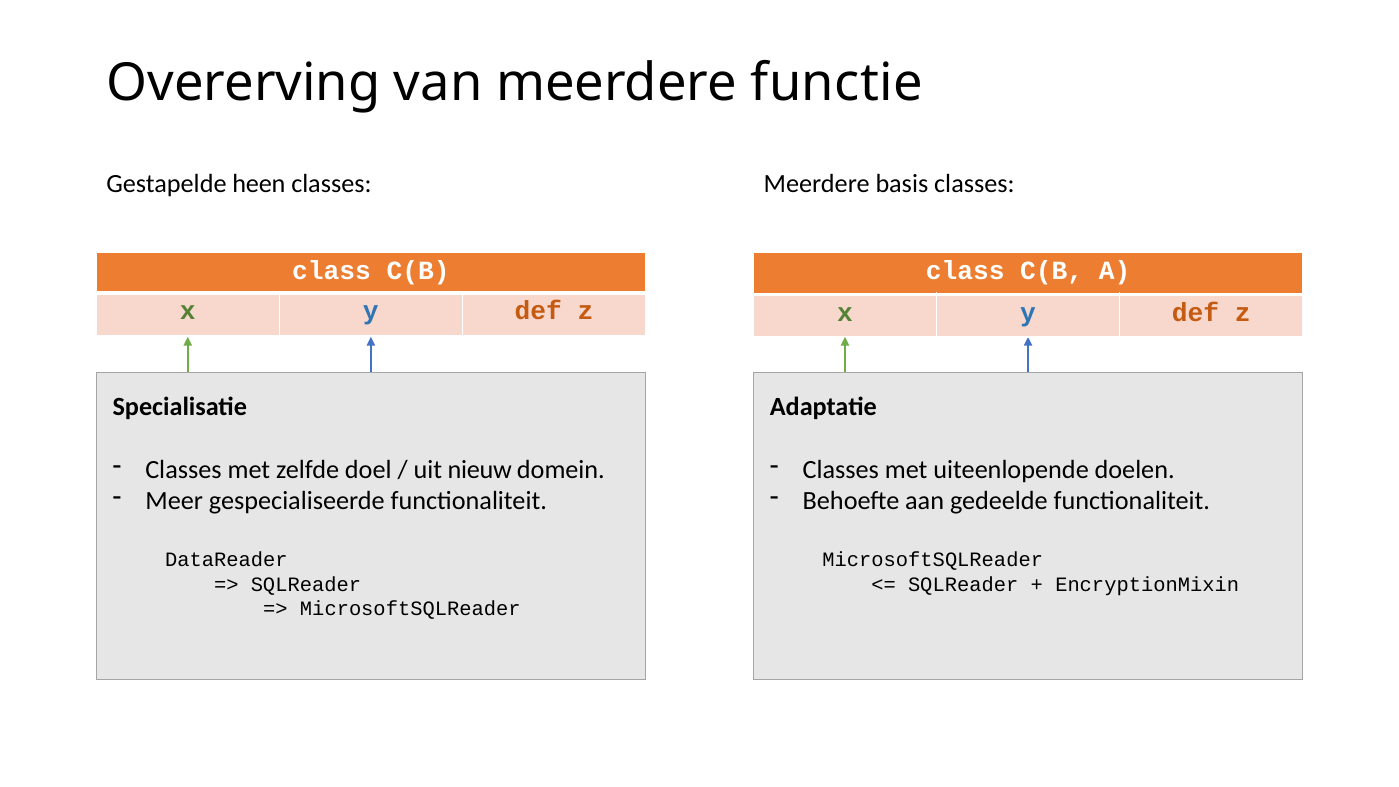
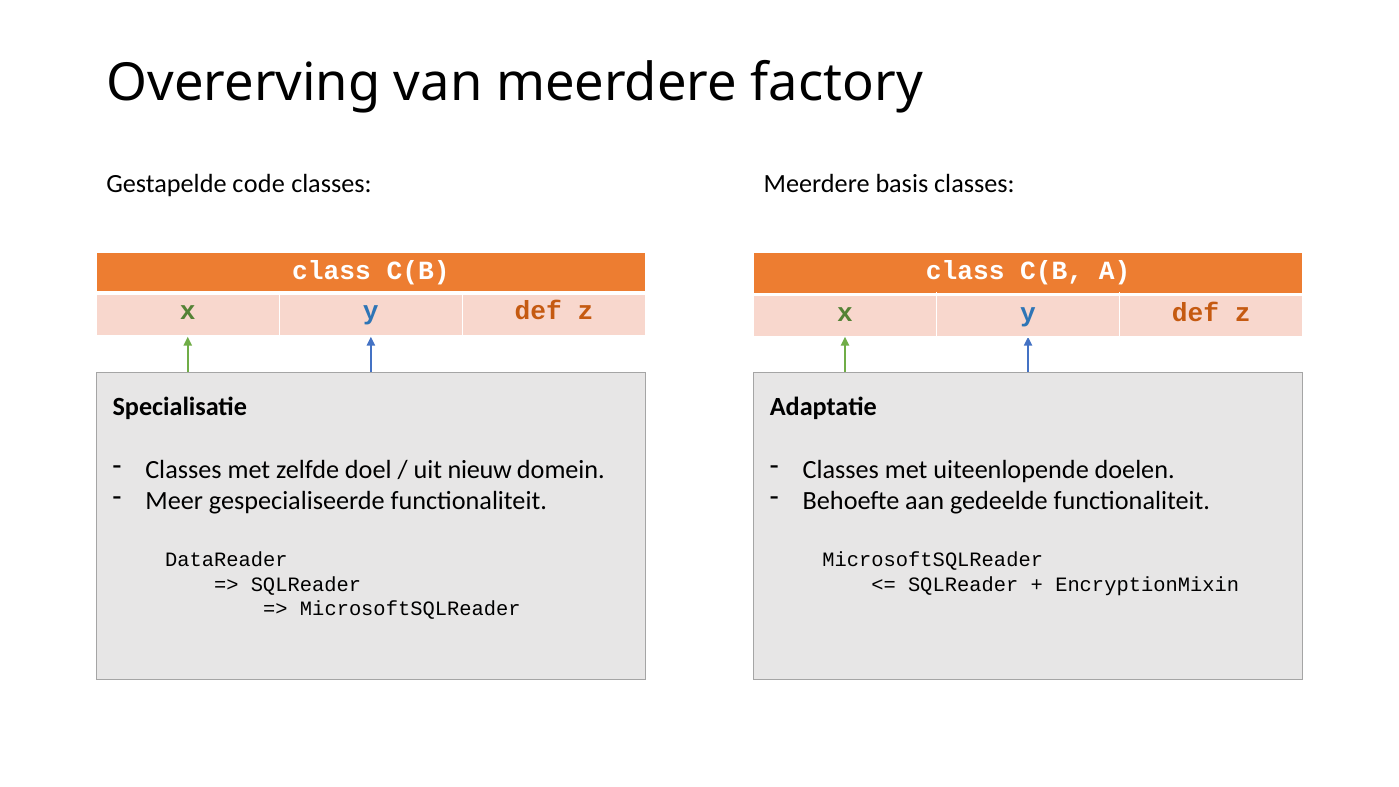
functie: functie -> factory
heen: heen -> code
